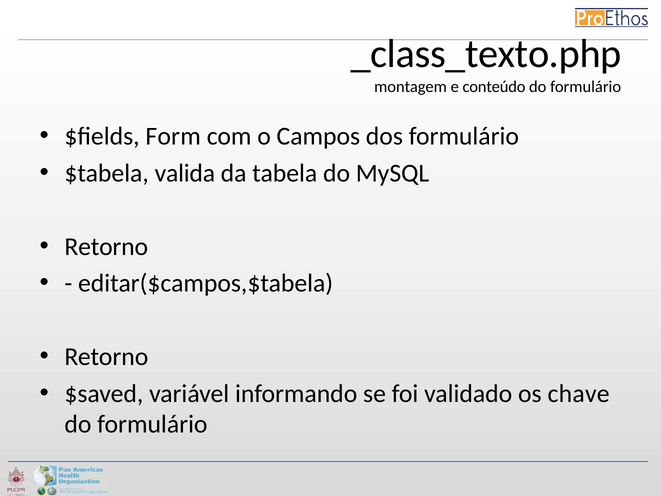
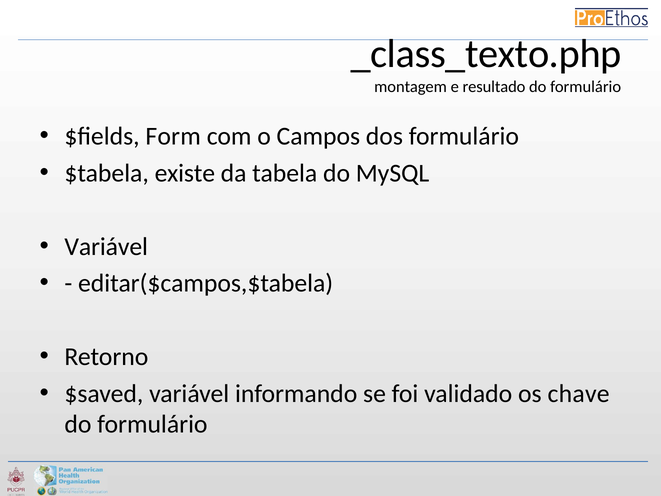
conteúdo: conteúdo -> resultado
valida: valida -> existe
Retorno at (106, 246): Retorno -> Variável
